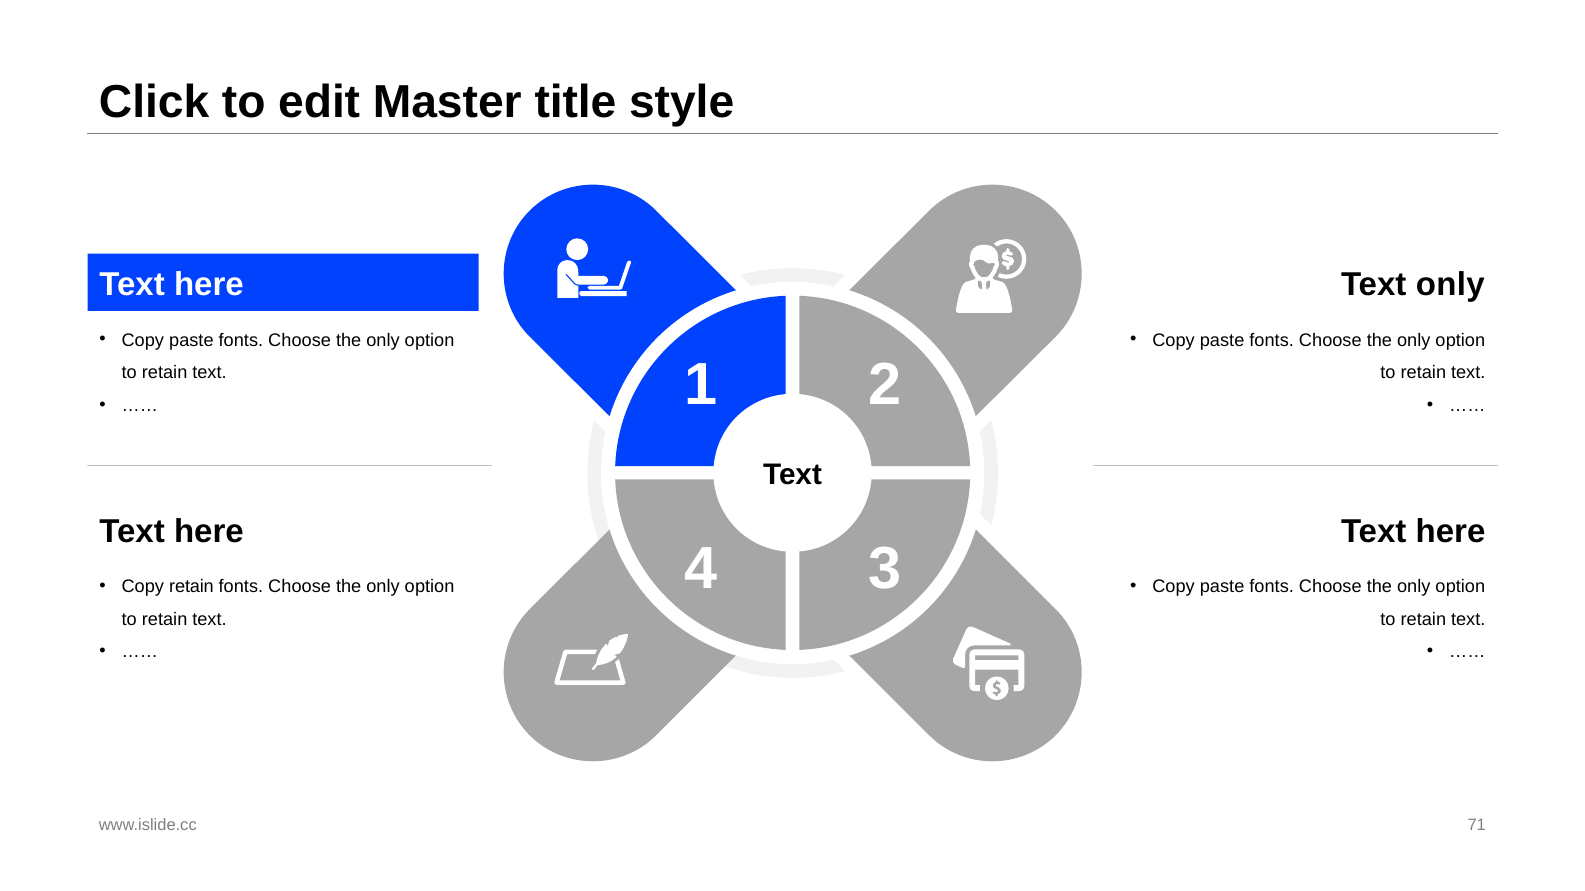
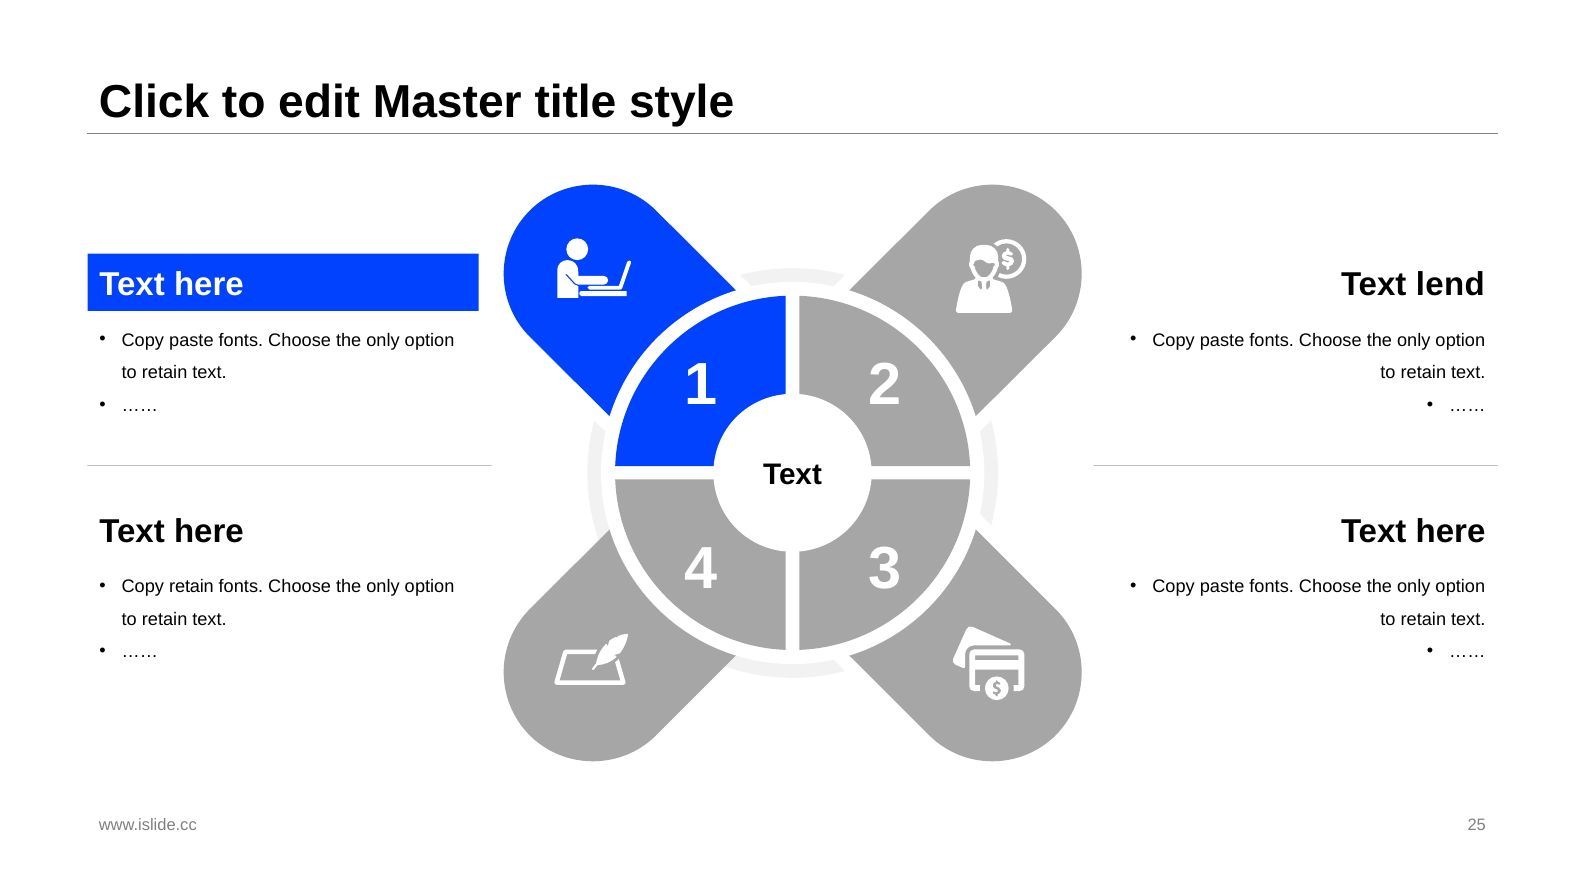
Text only: only -> lend
71: 71 -> 25
